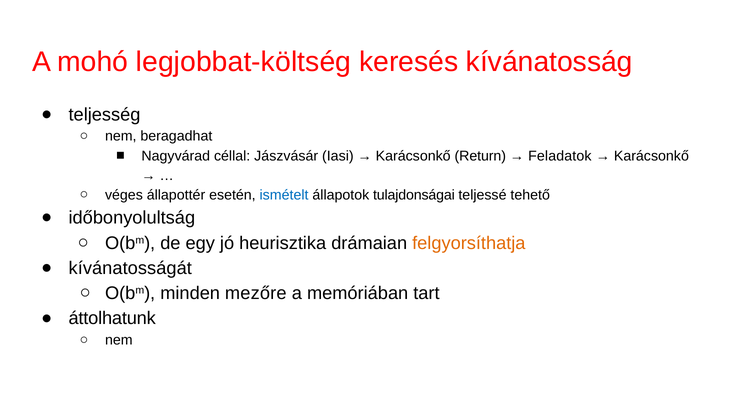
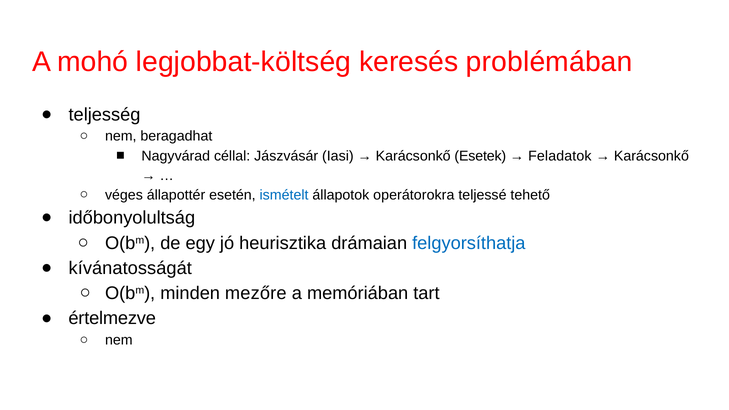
kívánatosság: kívánatosság -> problémában
Return: Return -> Esetek
tulajdonságai: tulajdonságai -> operátorokra
felgyorsíthatja colour: orange -> blue
áttolhatunk: áttolhatunk -> értelmezve
